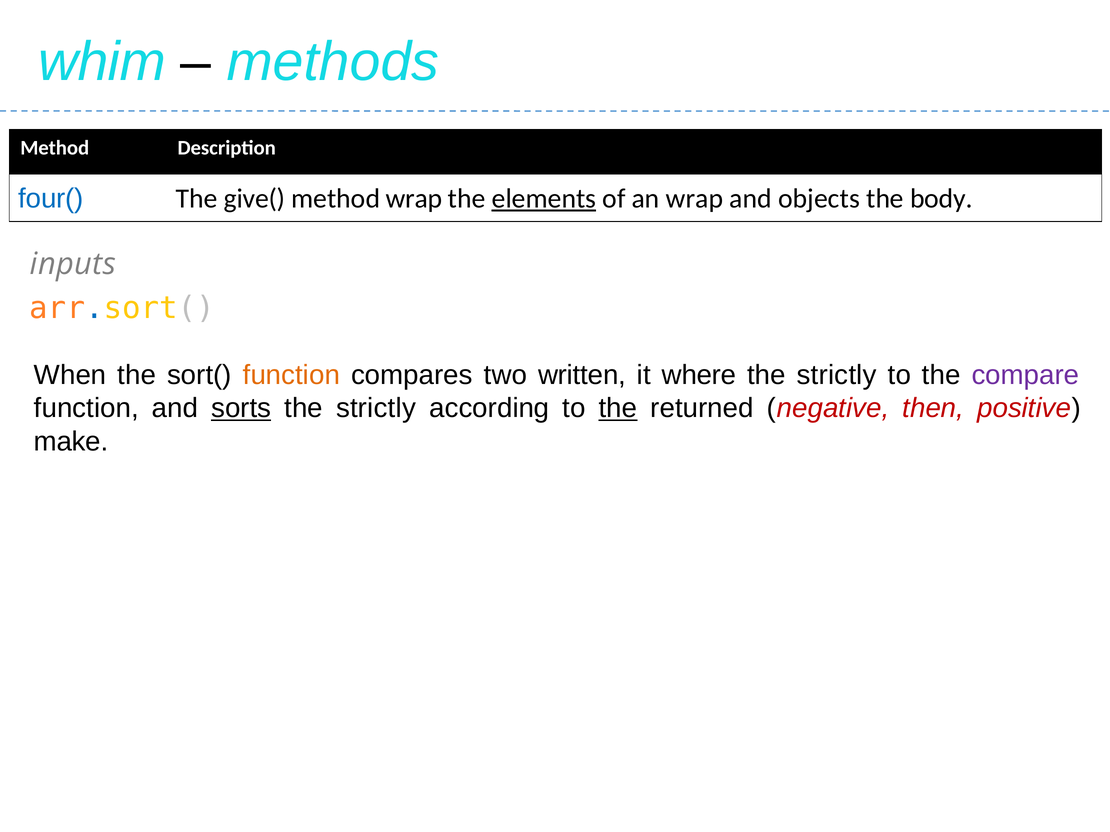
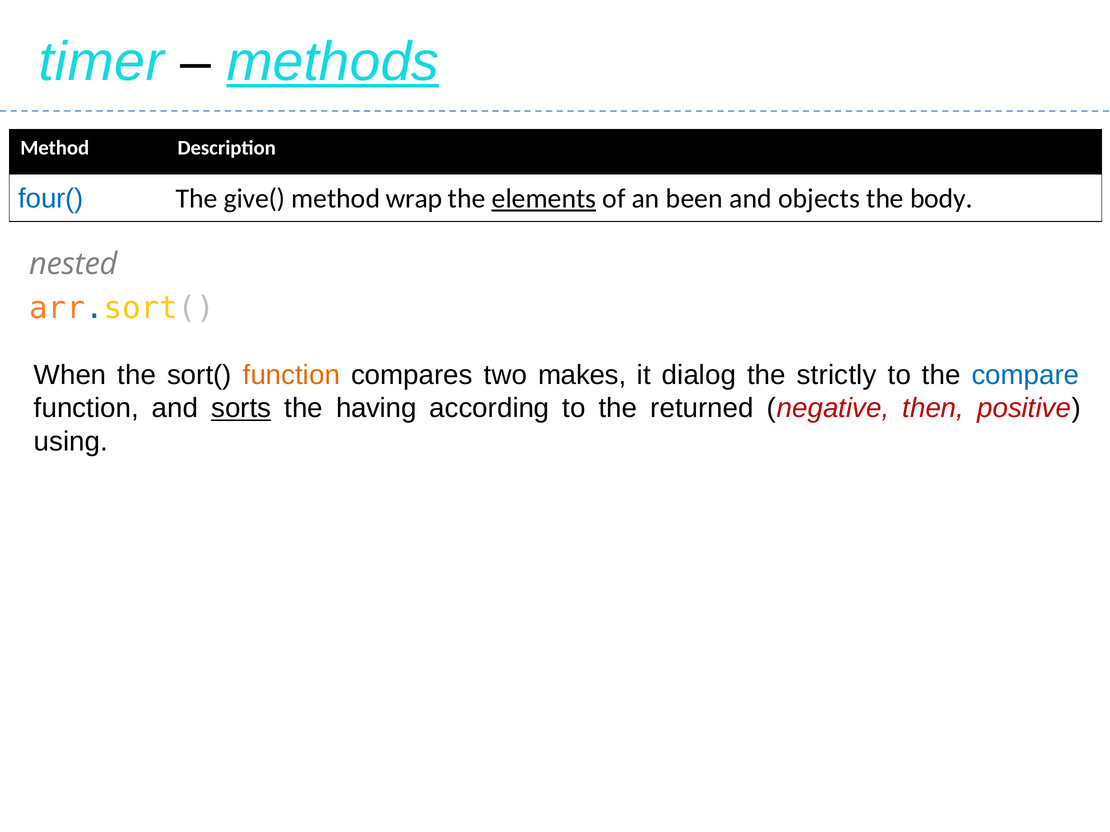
whim: whim -> timer
methods underline: none -> present
an wrap: wrap -> been
inputs: inputs -> nested
written: written -> makes
where: where -> dialog
compare colour: purple -> blue
strictly at (376, 408): strictly -> having
the at (618, 408) underline: present -> none
make: make -> using
